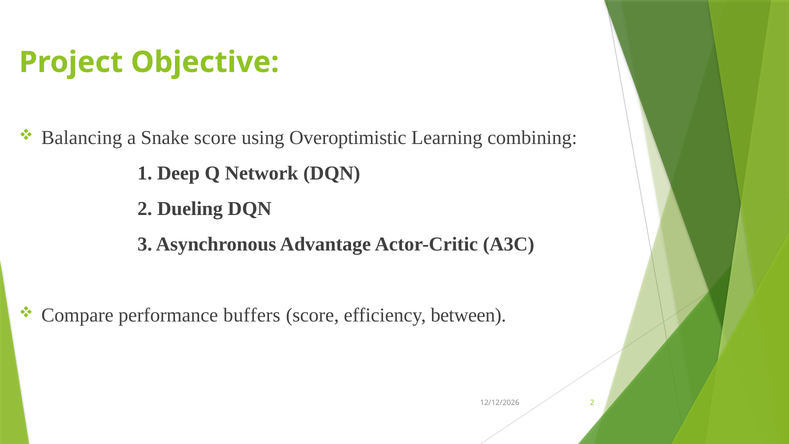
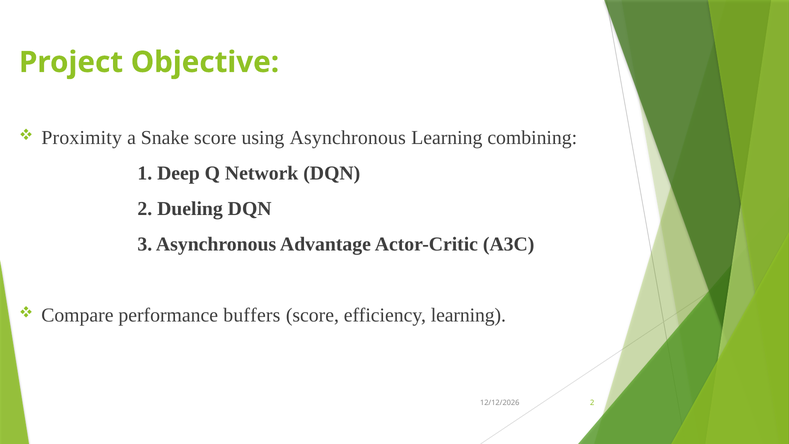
Balancing: Balancing -> Proximity
using Overoptimistic: Overoptimistic -> Asynchronous
efficiency between: between -> learning
